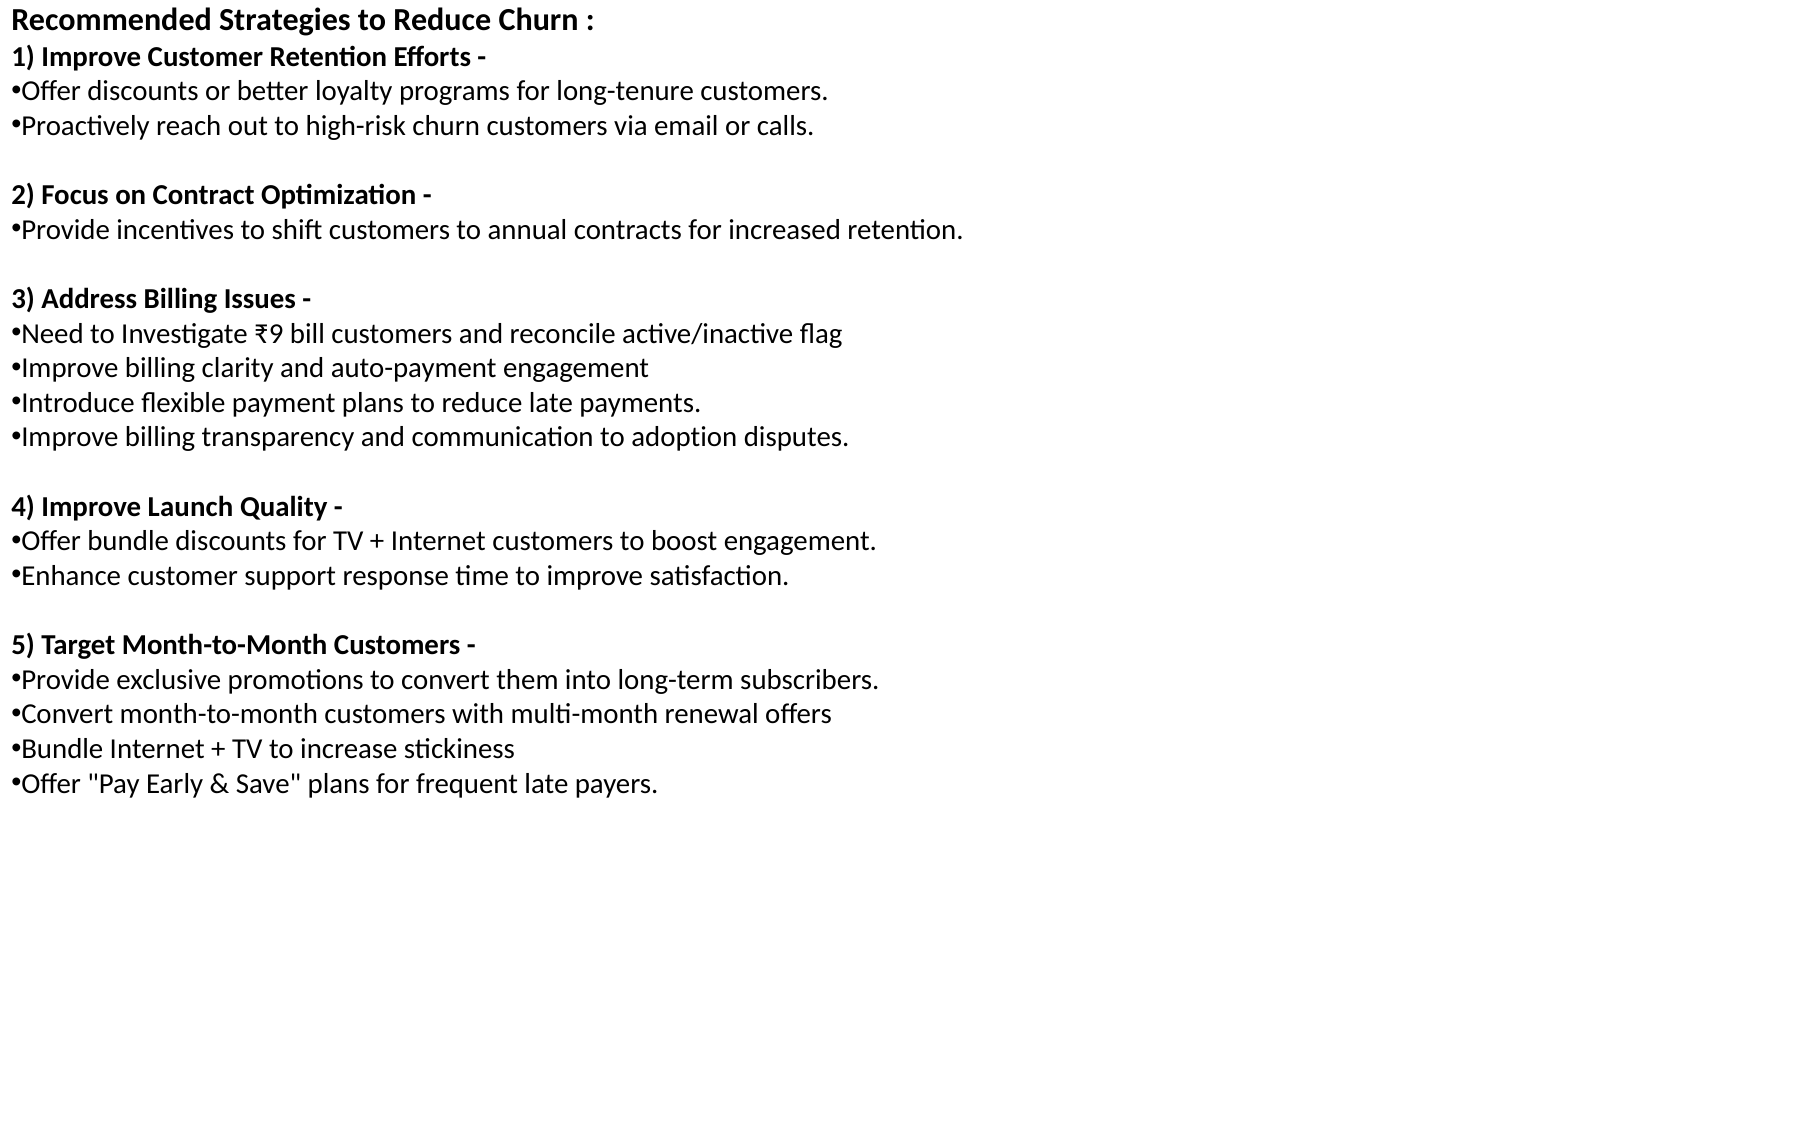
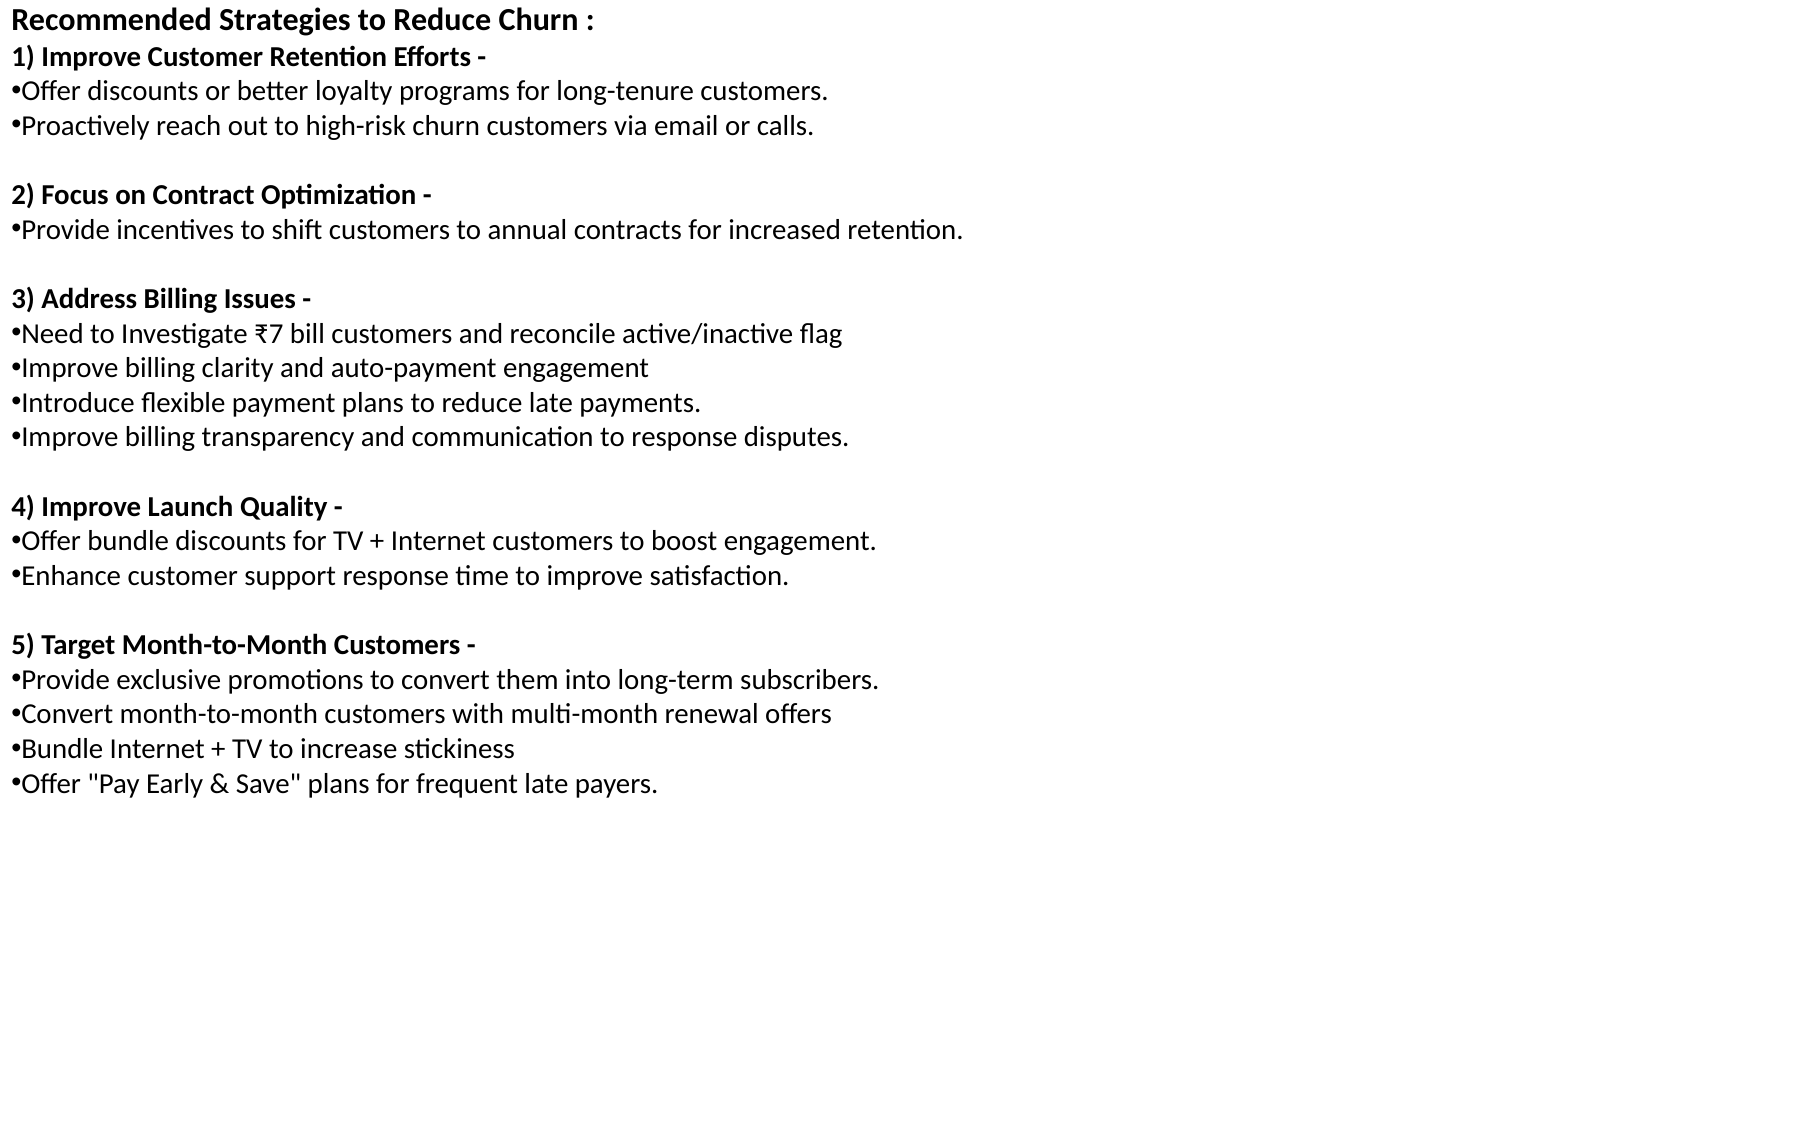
₹9: ₹9 -> ₹7
to adoption: adoption -> response
